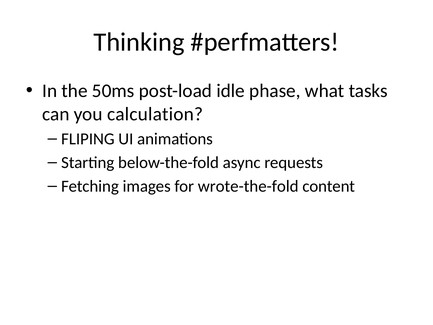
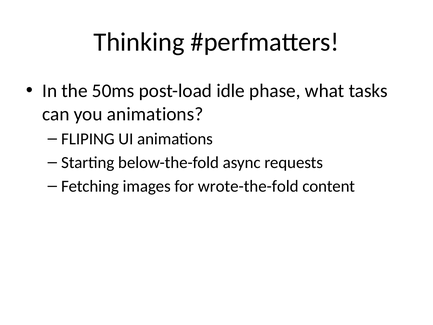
you calculation: calculation -> animations
